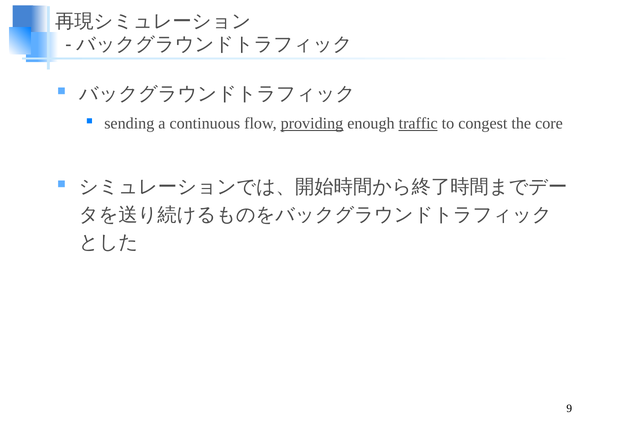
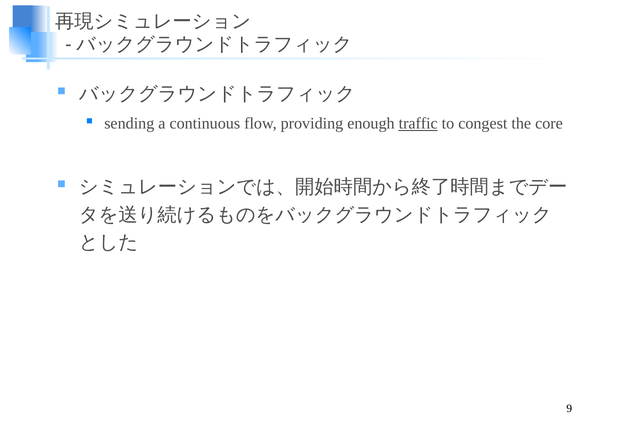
providing underline: present -> none
